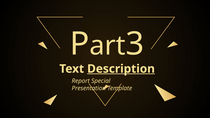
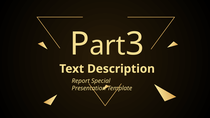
Description underline: present -> none
